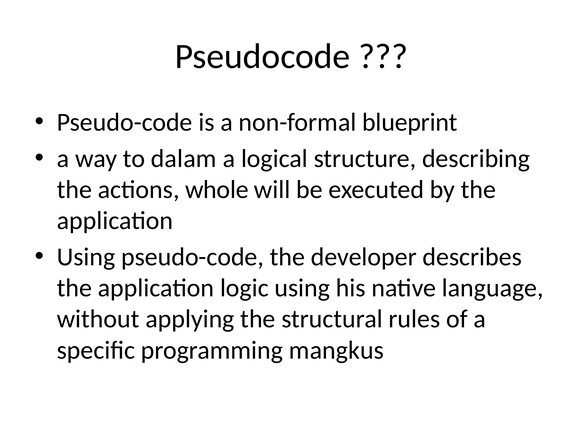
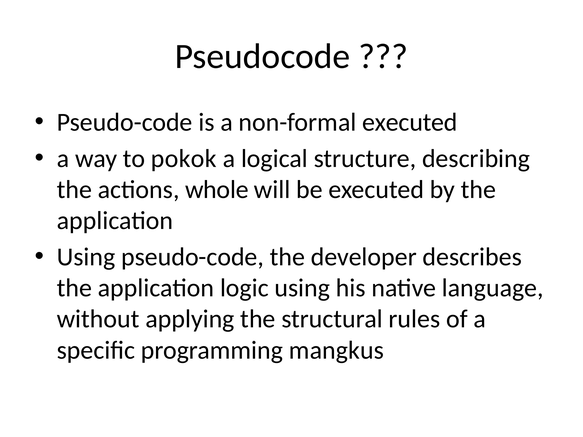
non-formal blueprint: blueprint -> executed
dalam: dalam -> pokok
